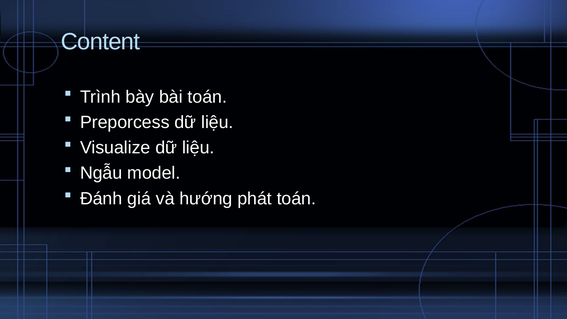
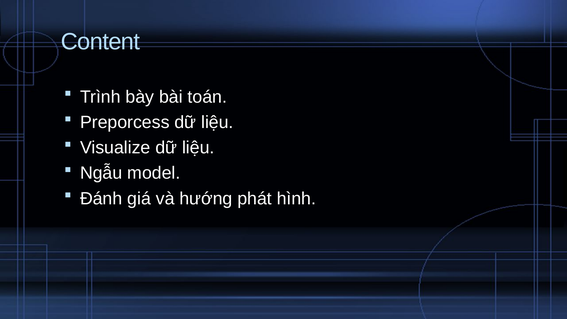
phát toán: toán -> hình
